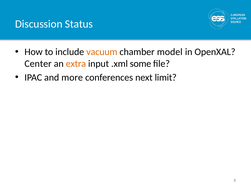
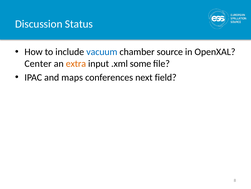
vacuum colour: orange -> blue
model: model -> source
more: more -> maps
limit: limit -> field
